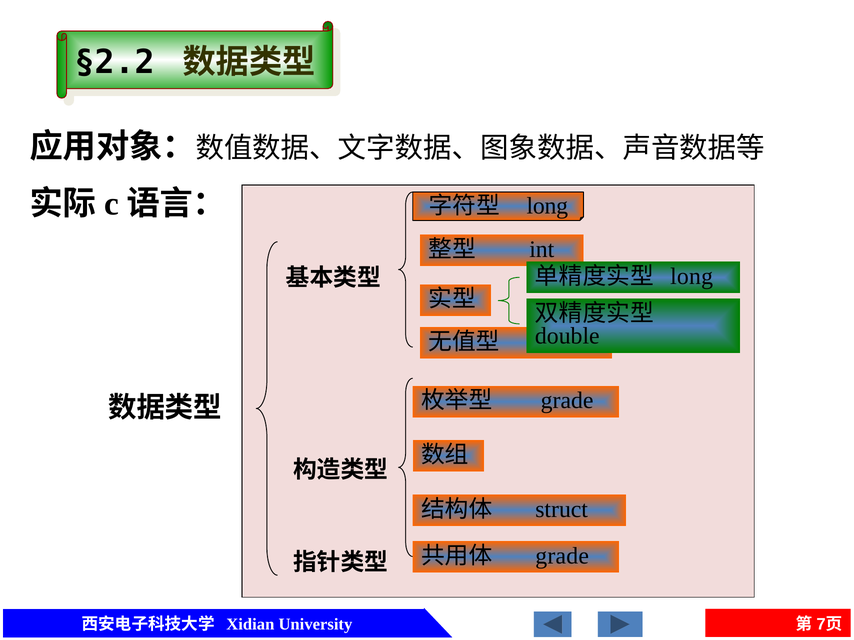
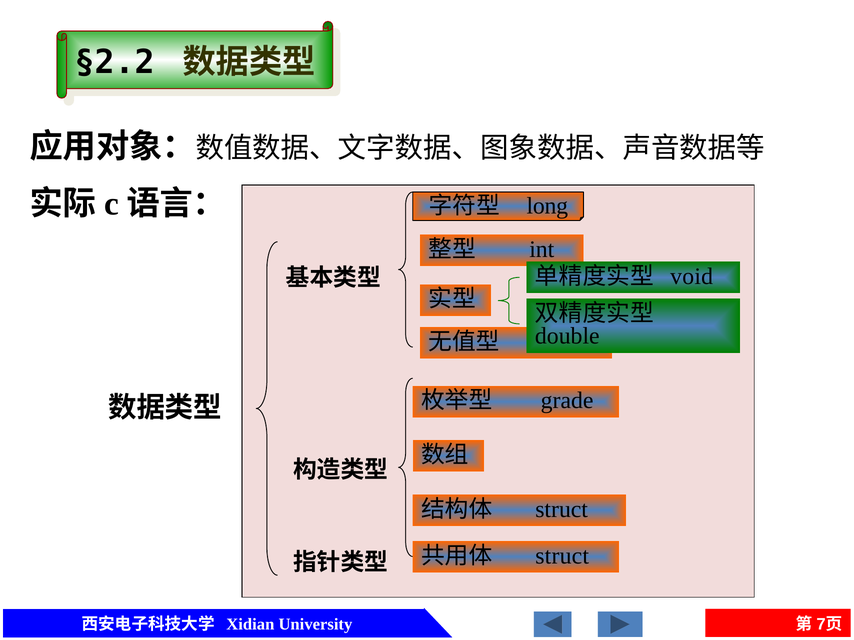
long at (692, 277): long -> void
grade at (562, 556): grade -> struct
